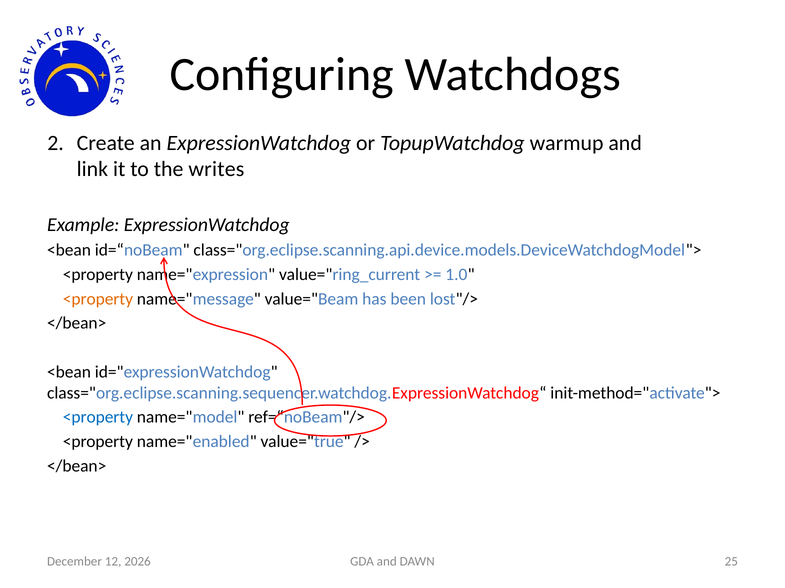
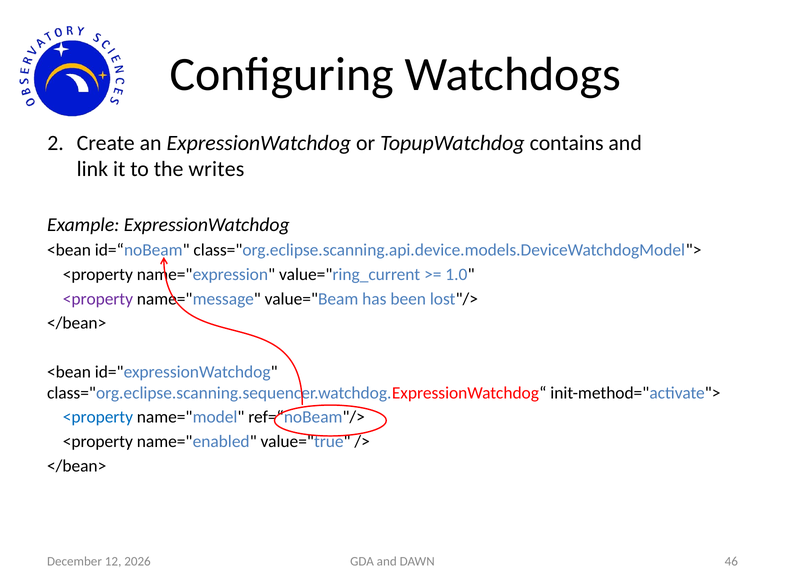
warmup: warmup -> contains
<property at (98, 299) colour: orange -> purple
25: 25 -> 46
